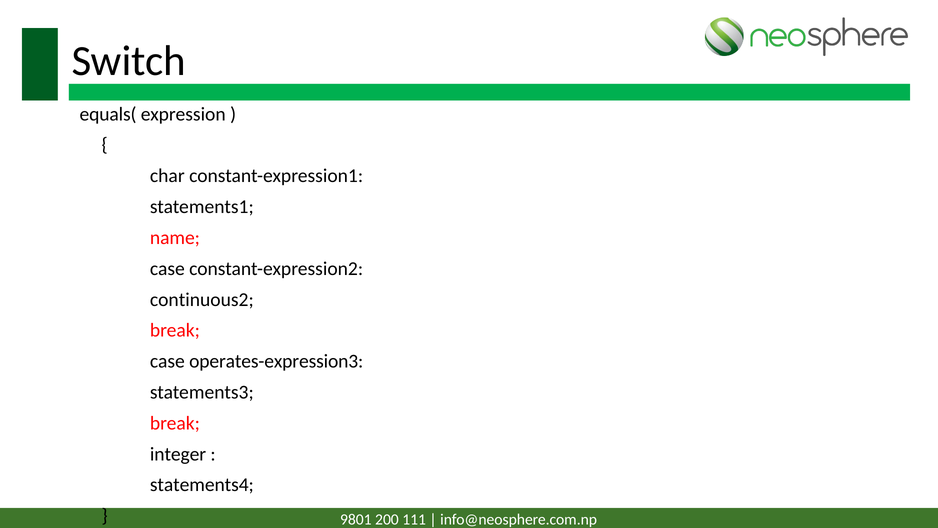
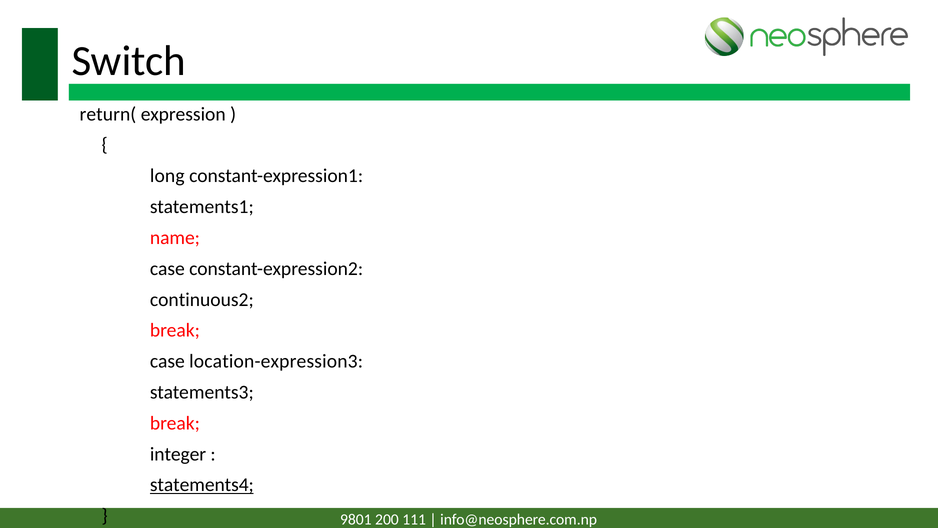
equals(: equals( -> return(
char: char -> long
operates-expression3: operates-expression3 -> location-expression3
statements4 underline: none -> present
